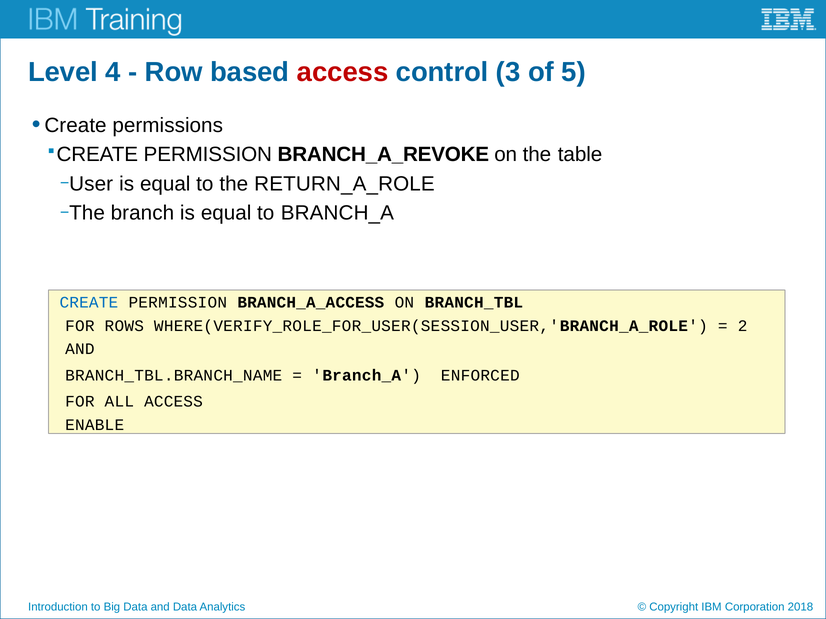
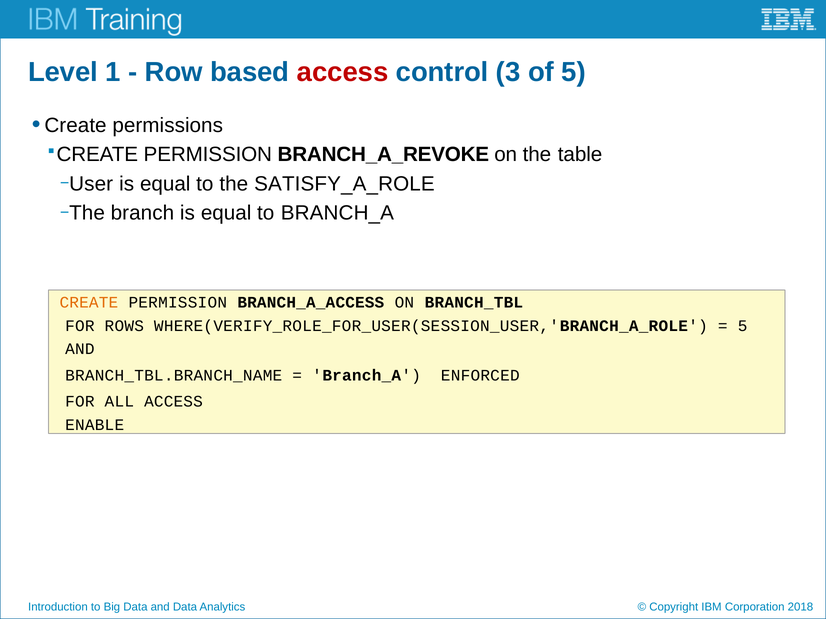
4: 4 -> 1
RETURN_A_ROLE: RETURN_A_ROLE -> SATISFY_A_ROLE
CREATE at (89, 303) colour: blue -> orange
2 at (743, 326): 2 -> 5
